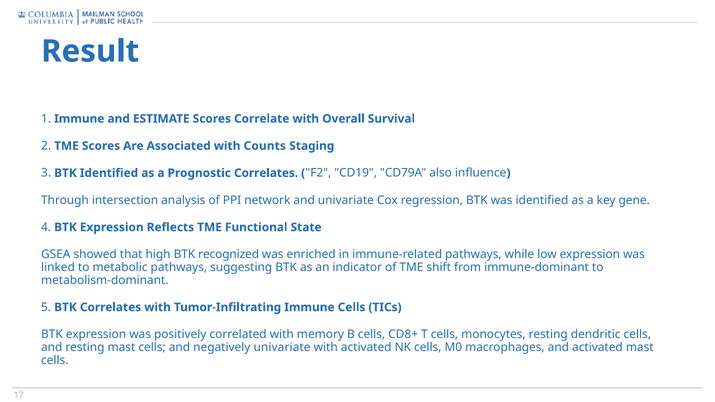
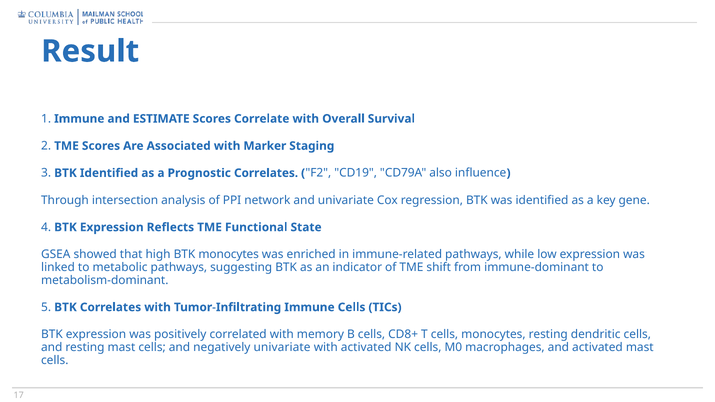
Counts: Counts -> Marker
BTK recognized: recognized -> monocytes
